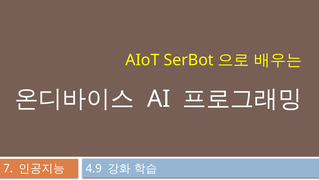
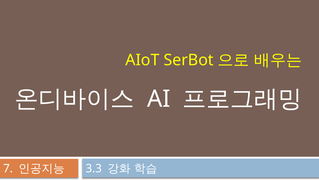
4.9: 4.9 -> 3.3
